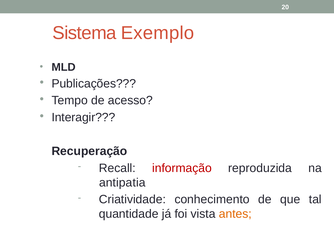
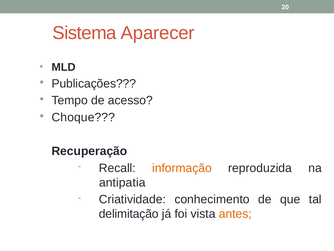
Exemplo: Exemplo -> Aparecer
Interagir: Interagir -> Choque
informação colour: red -> orange
quantidade: quantidade -> delimitação
